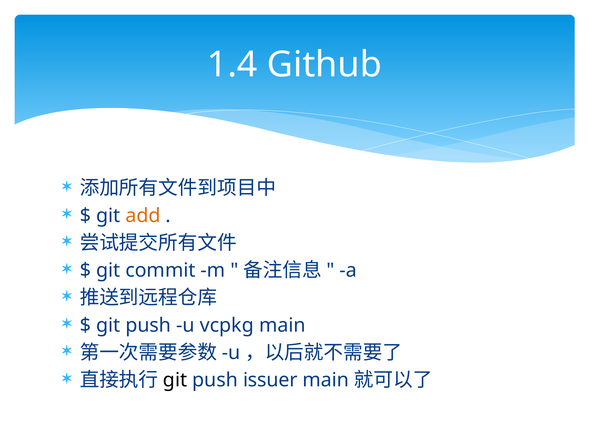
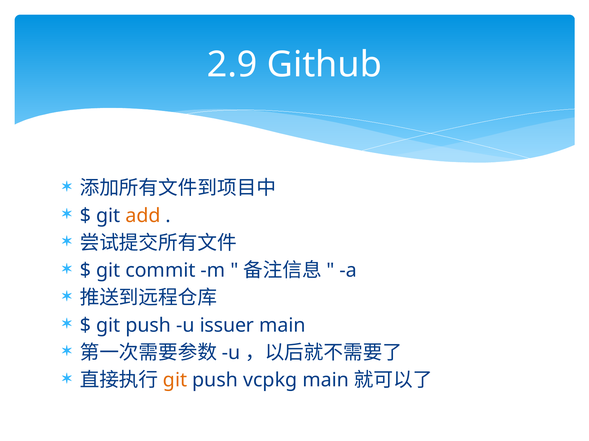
1.4: 1.4 -> 2.9
vcpkg: vcpkg -> issuer
git at (175, 381) colour: black -> orange
issuer: issuer -> vcpkg
